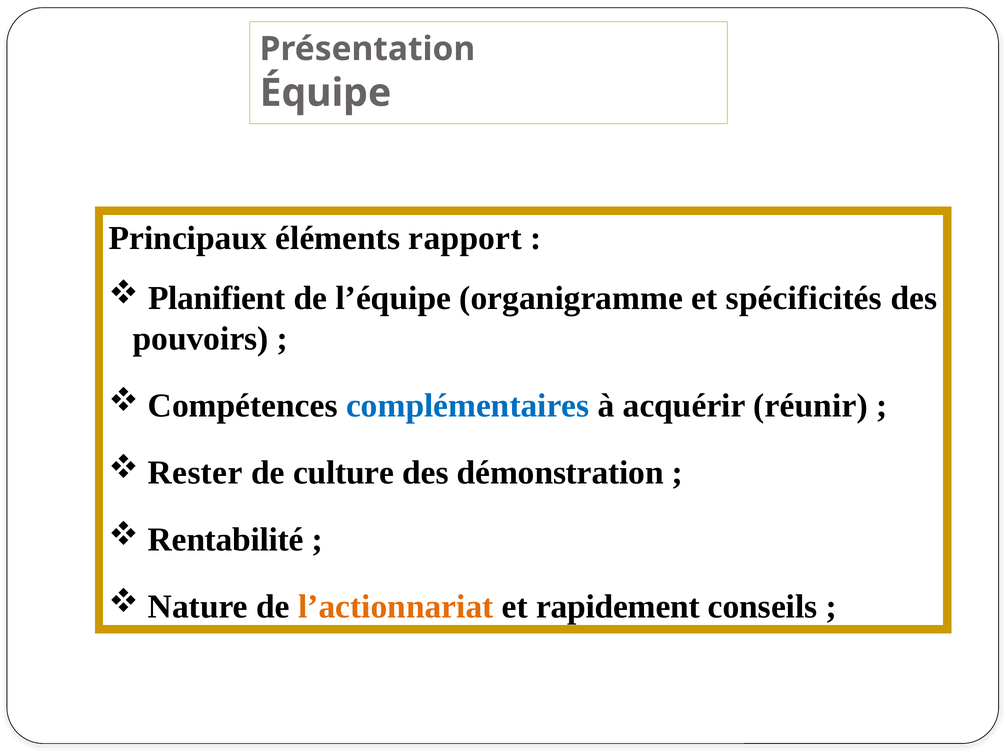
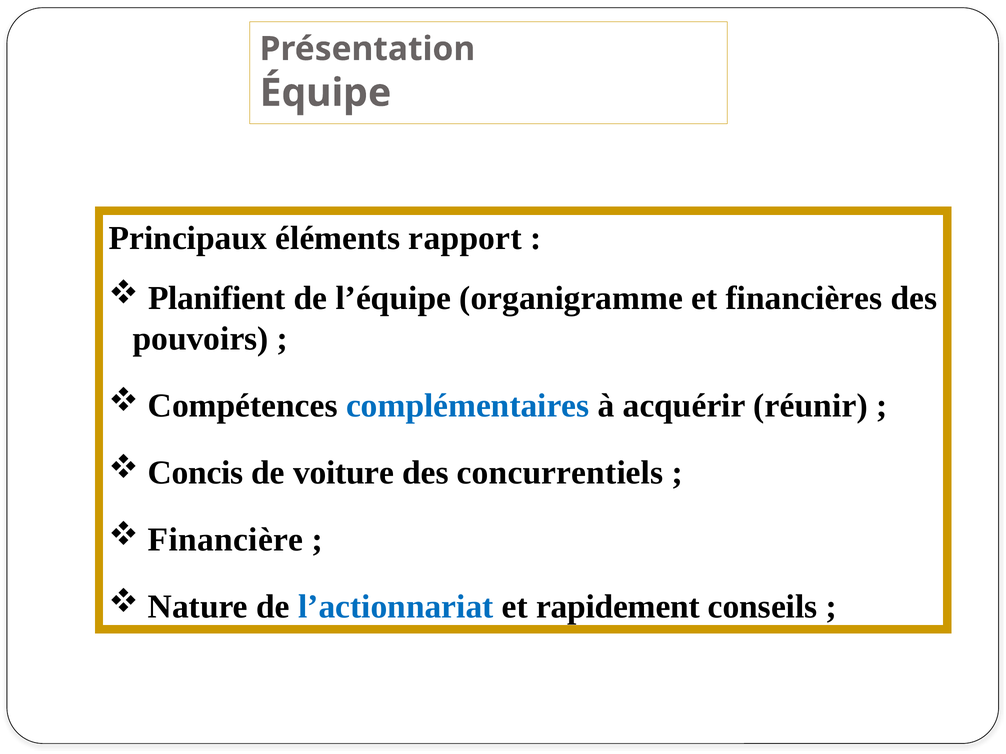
spécificités: spécificités -> financières
Rester: Rester -> Concis
culture: culture -> voiture
démonstration: démonstration -> concurrentiels
Rentabilité: Rentabilité -> Financière
l’actionnariat colour: orange -> blue
